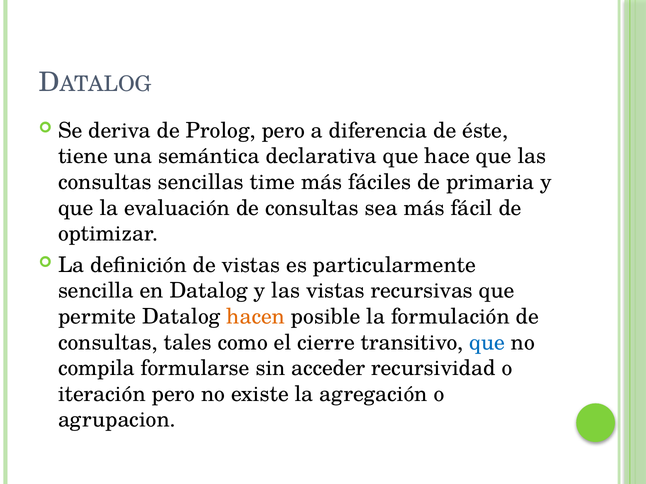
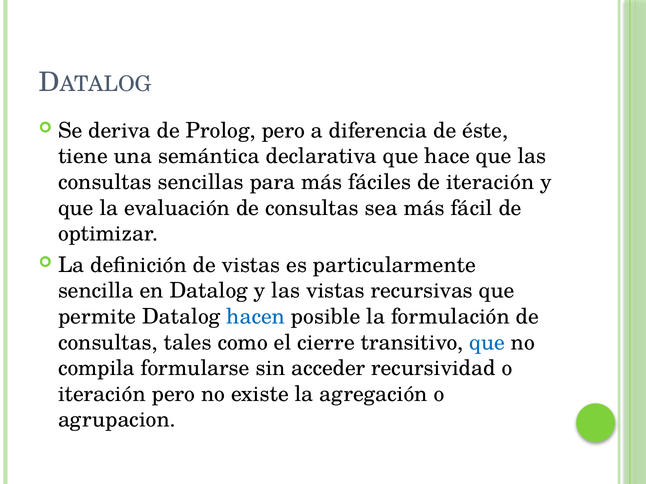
time: time -> para
de primaria: primaria -> iteración
hacen colour: orange -> blue
